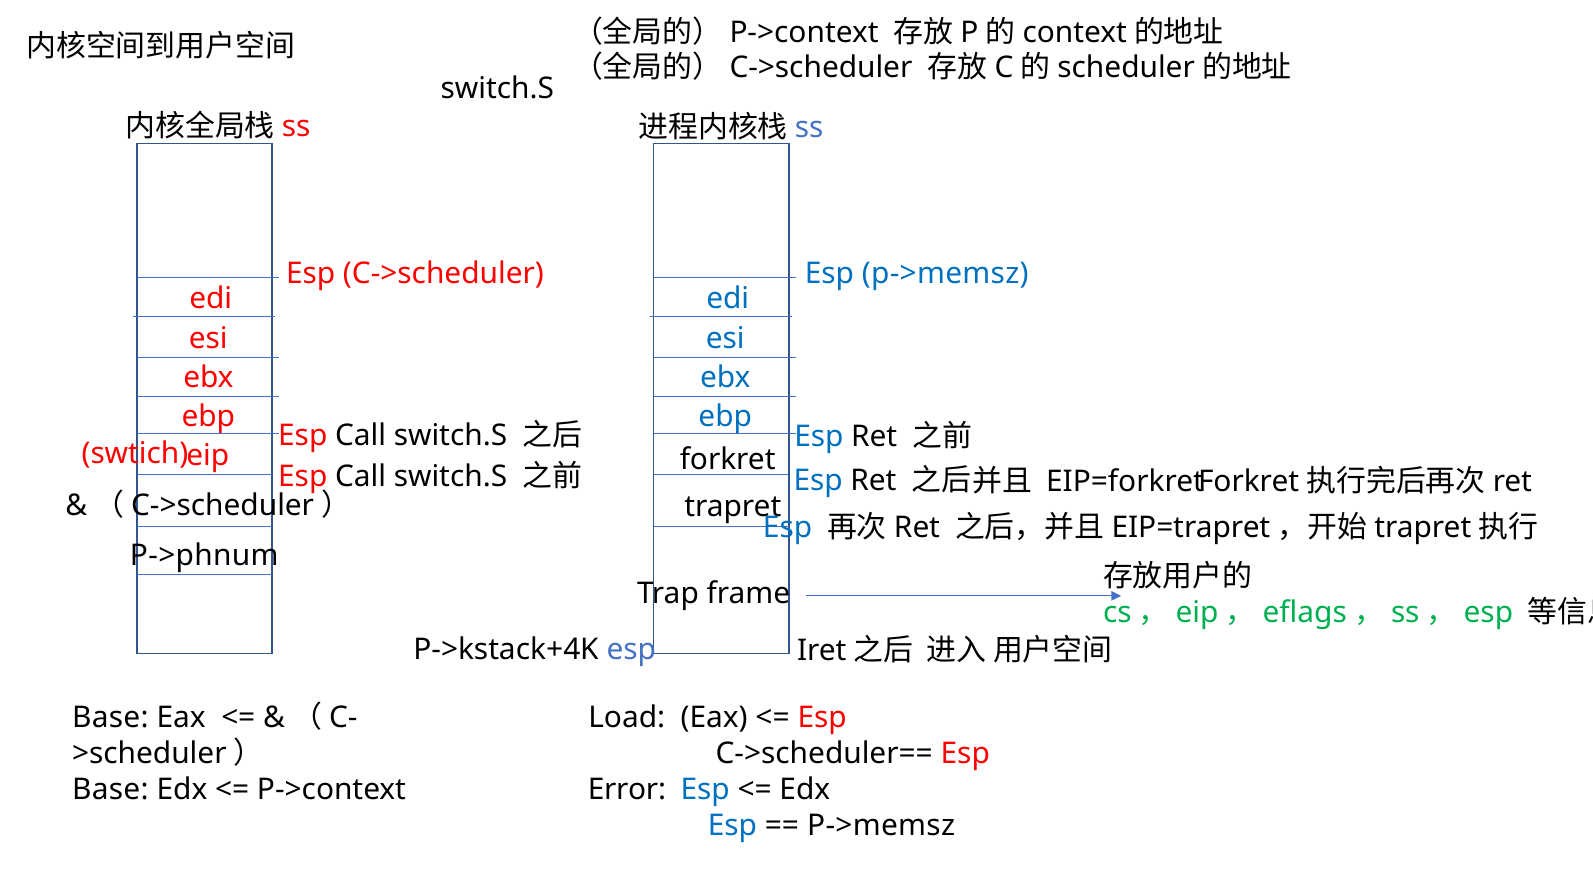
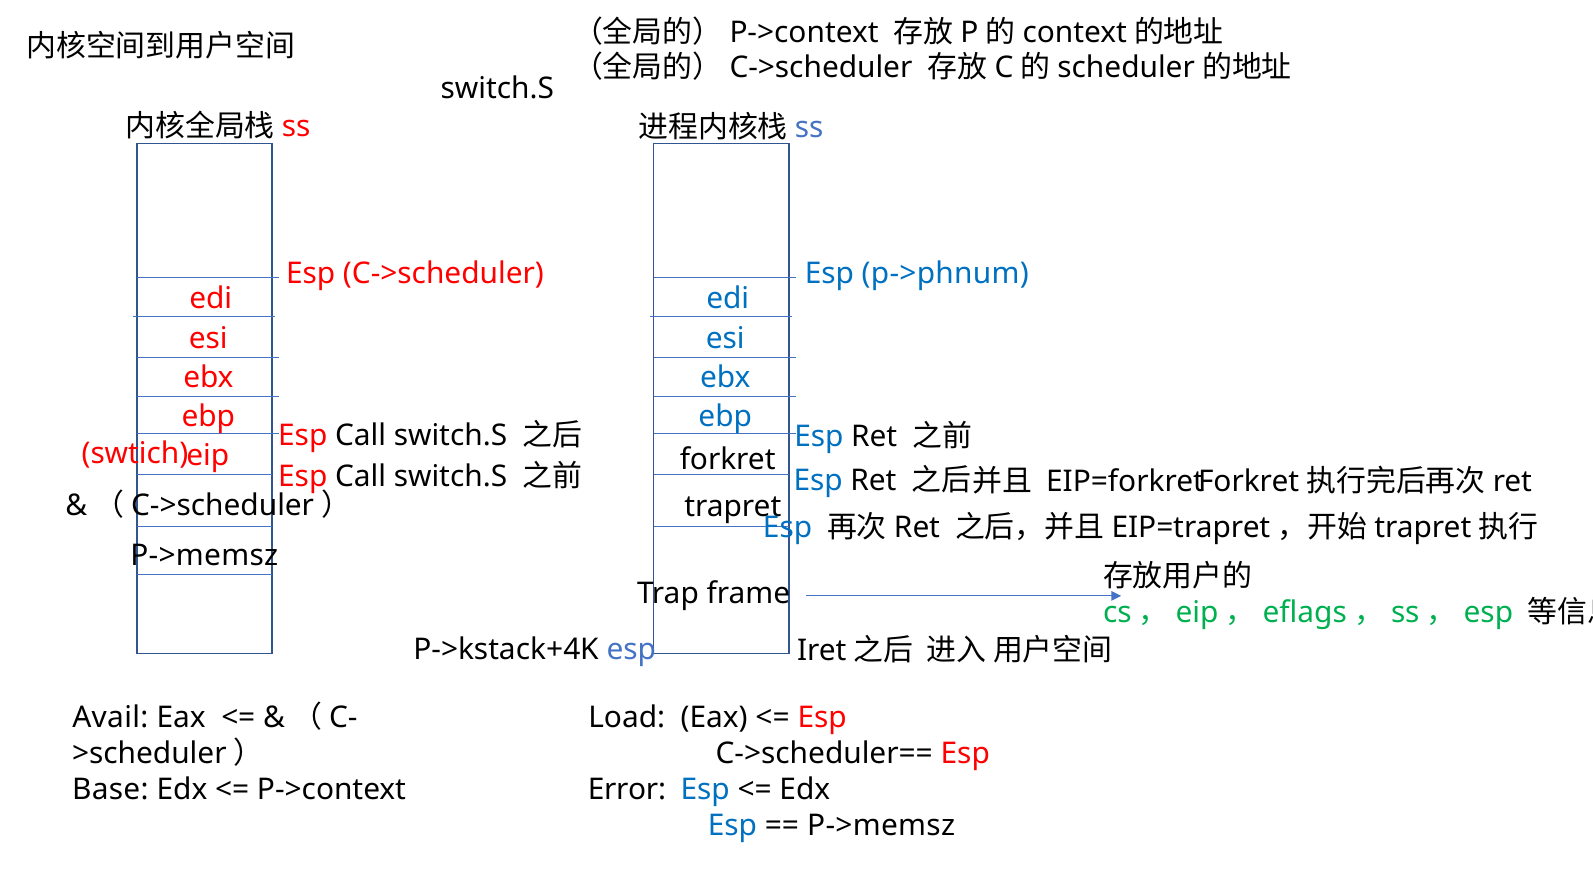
Esp p->memsz: p->memsz -> p->phnum
P->phnum at (204, 555): P->phnum -> P->memsz
Base at (110, 718): Base -> Avail
